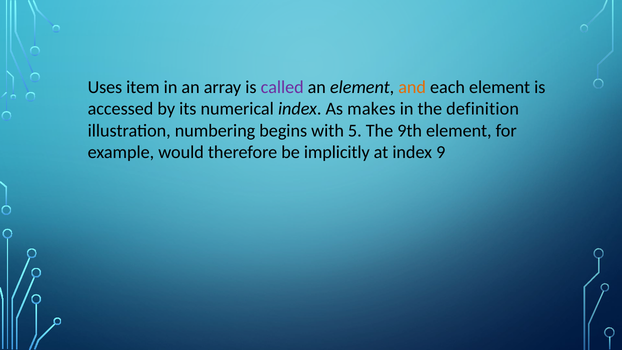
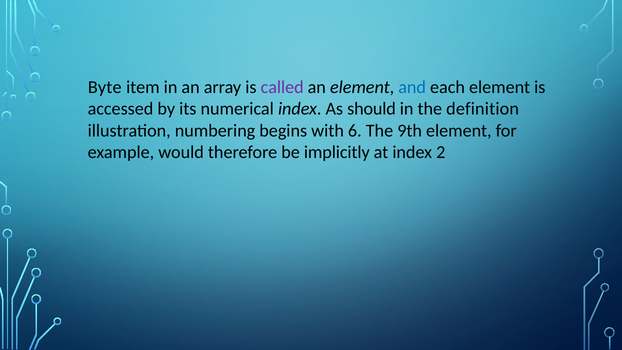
Uses: Uses -> Byte
and colour: orange -> blue
makes: makes -> should
5: 5 -> 6
9: 9 -> 2
